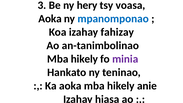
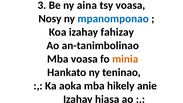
hery: hery -> aina
Aoka at (50, 19): Aoka -> Nosy
hikely at (84, 59): hikely -> voasa
minia colour: purple -> orange
